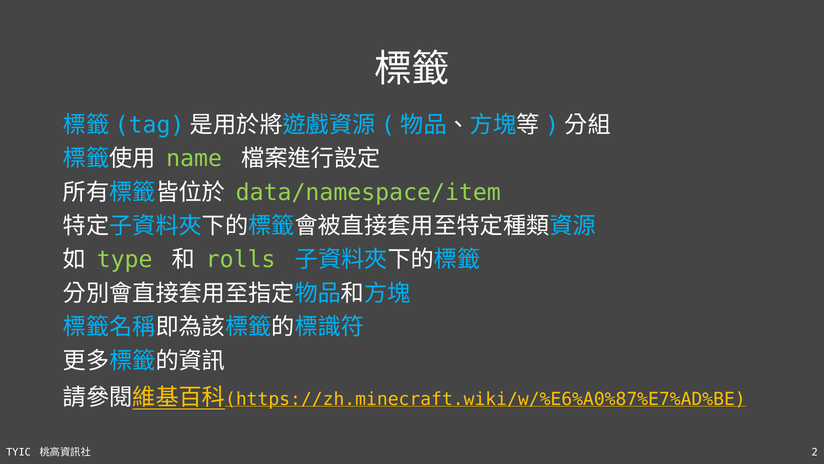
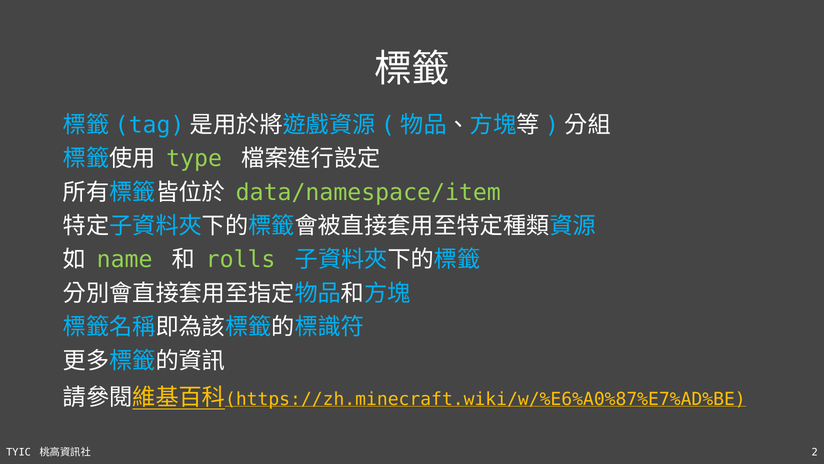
name: name -> type
type: type -> name
